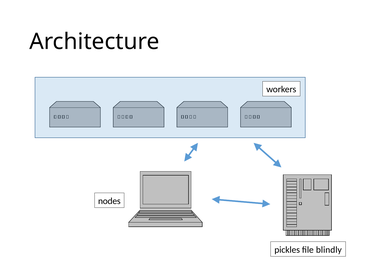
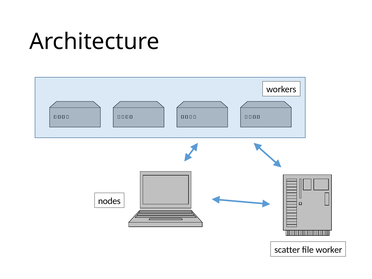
pickles: pickles -> scatter
blindly: blindly -> worker
